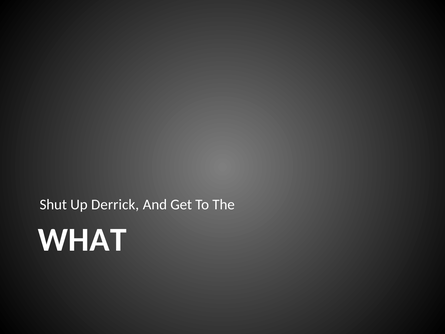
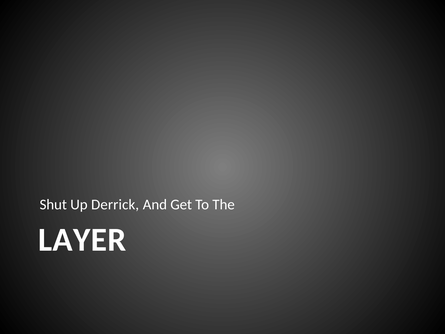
WHAT: WHAT -> LAYER
